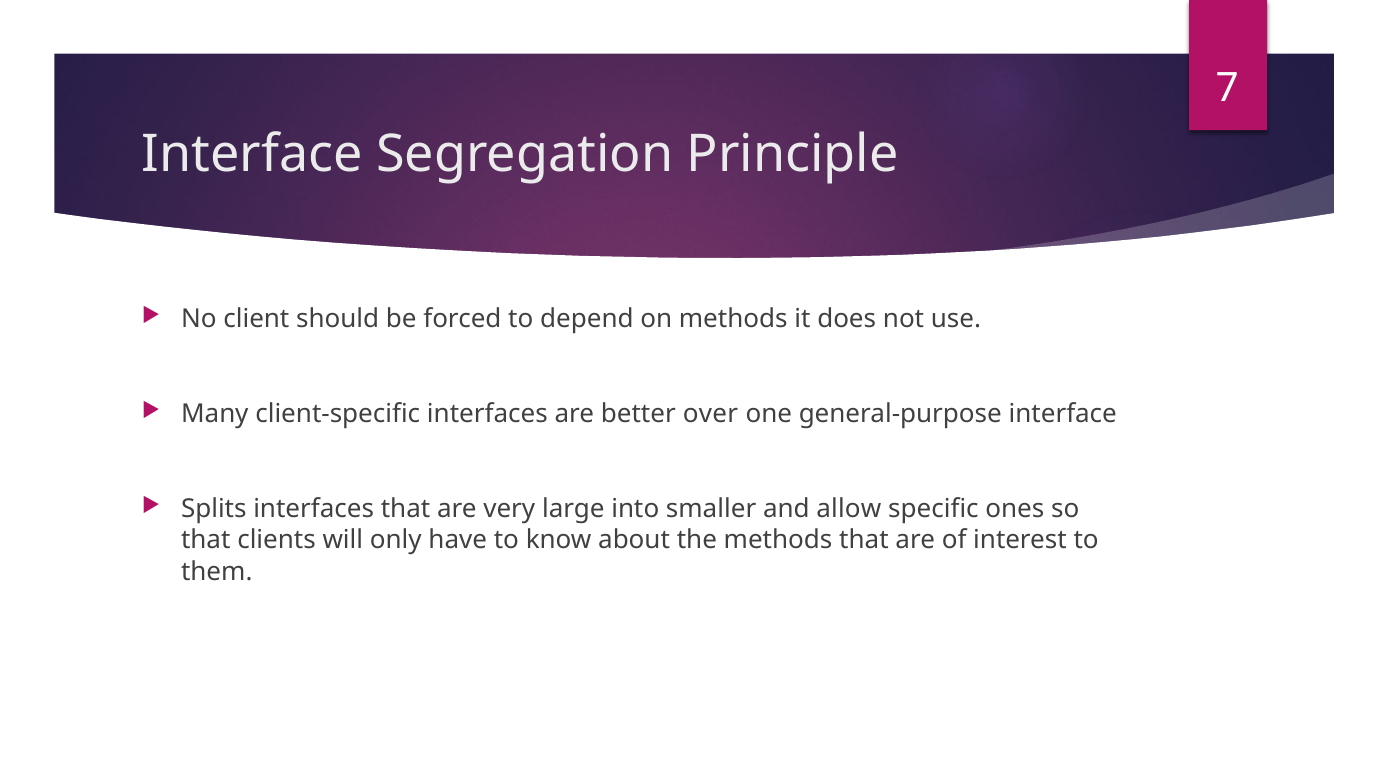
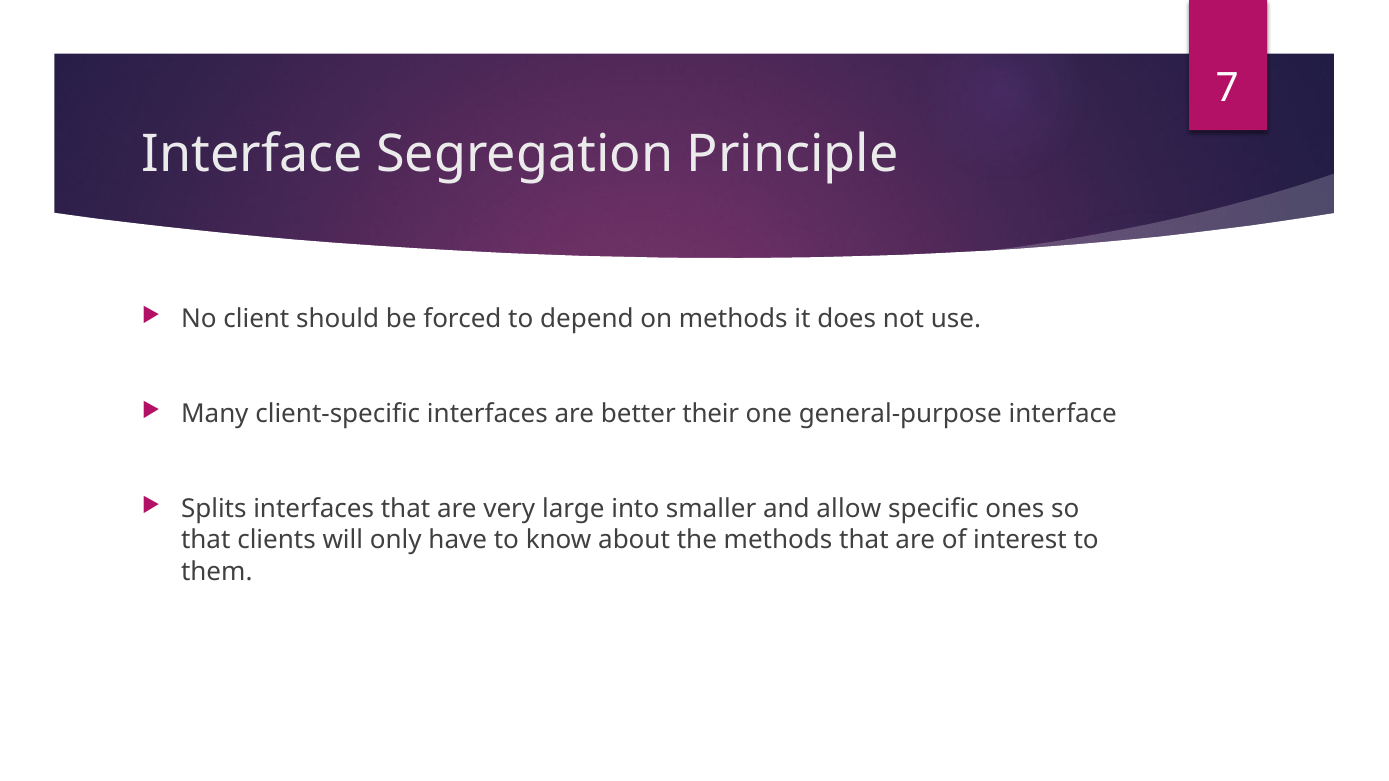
over: over -> their
